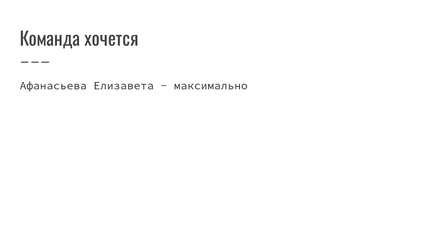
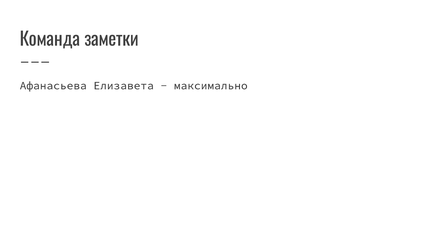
хочется: хочется -> заметки
